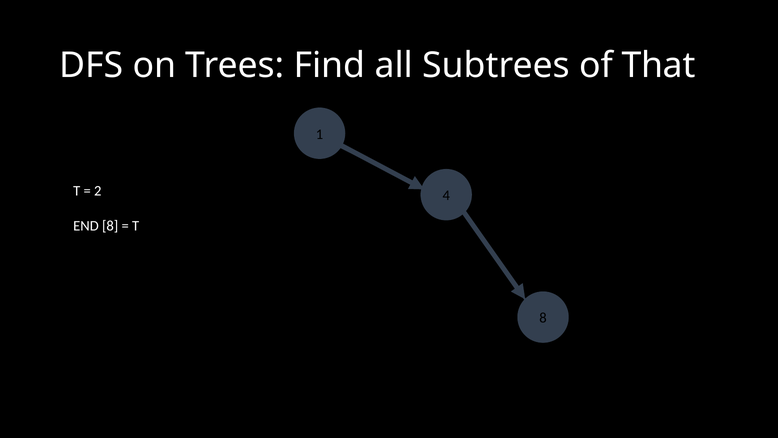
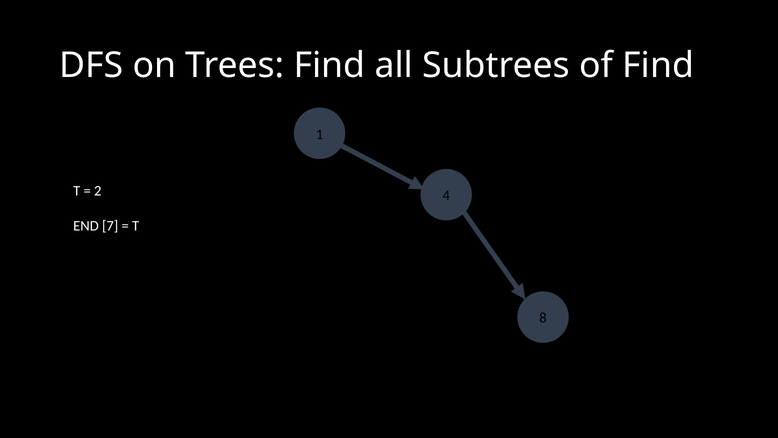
of That: That -> Find
END 8: 8 -> 7
